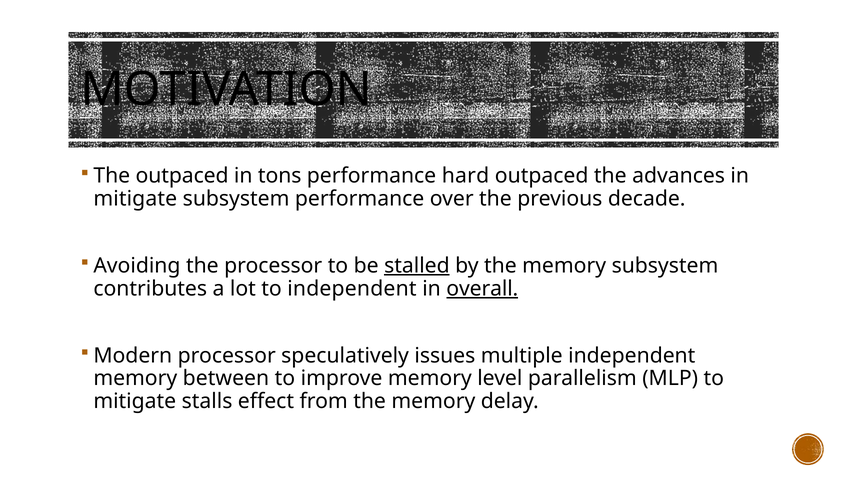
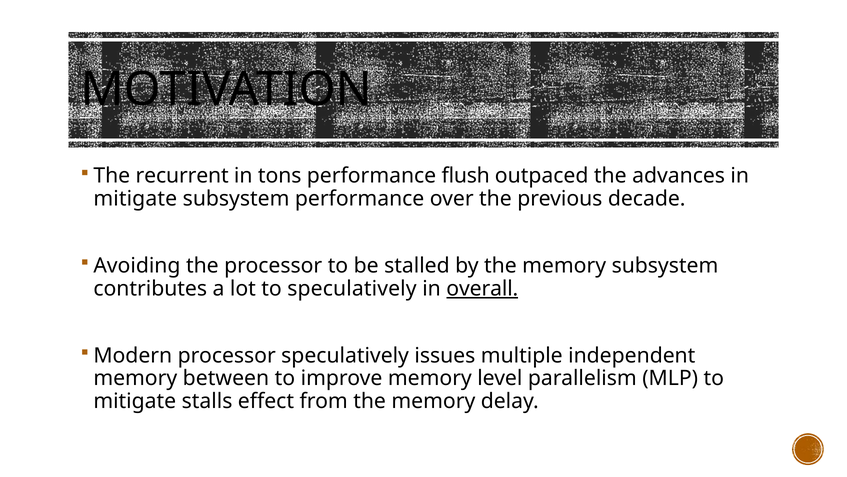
The outpaced: outpaced -> recurrent
hard: hard -> flush
stalled underline: present -> none
to independent: independent -> speculatively
